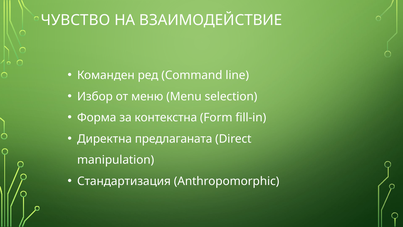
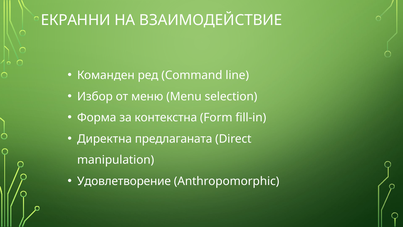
ЧУВСТВО: ЧУВСТВО -> ЕКРАННИ
Стандартизация: Стандартизация -> Удовлетворение
